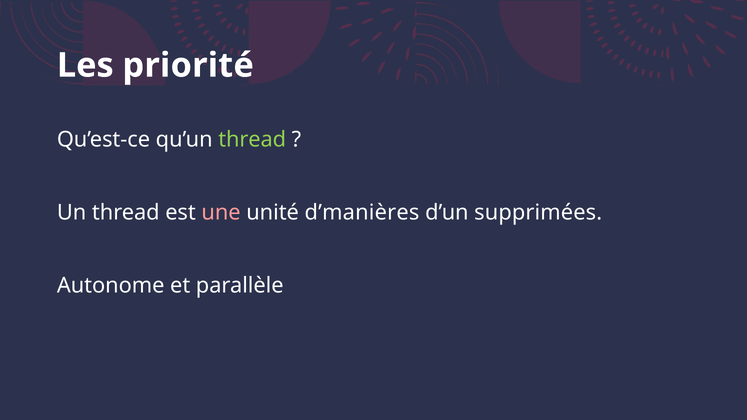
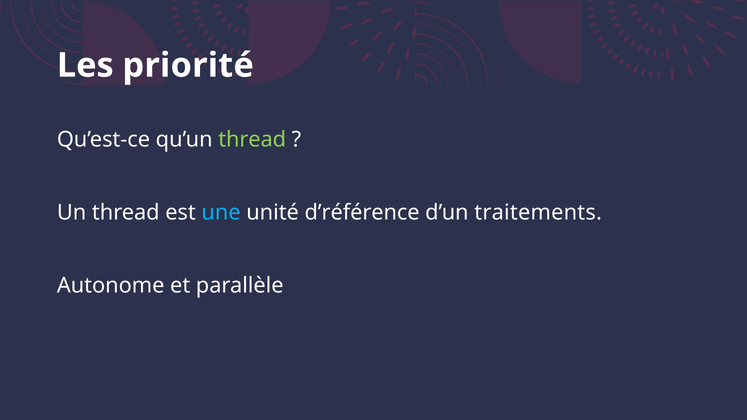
une colour: pink -> light blue
d’manières: d’manières -> d’référence
supprimées: supprimées -> traitements
